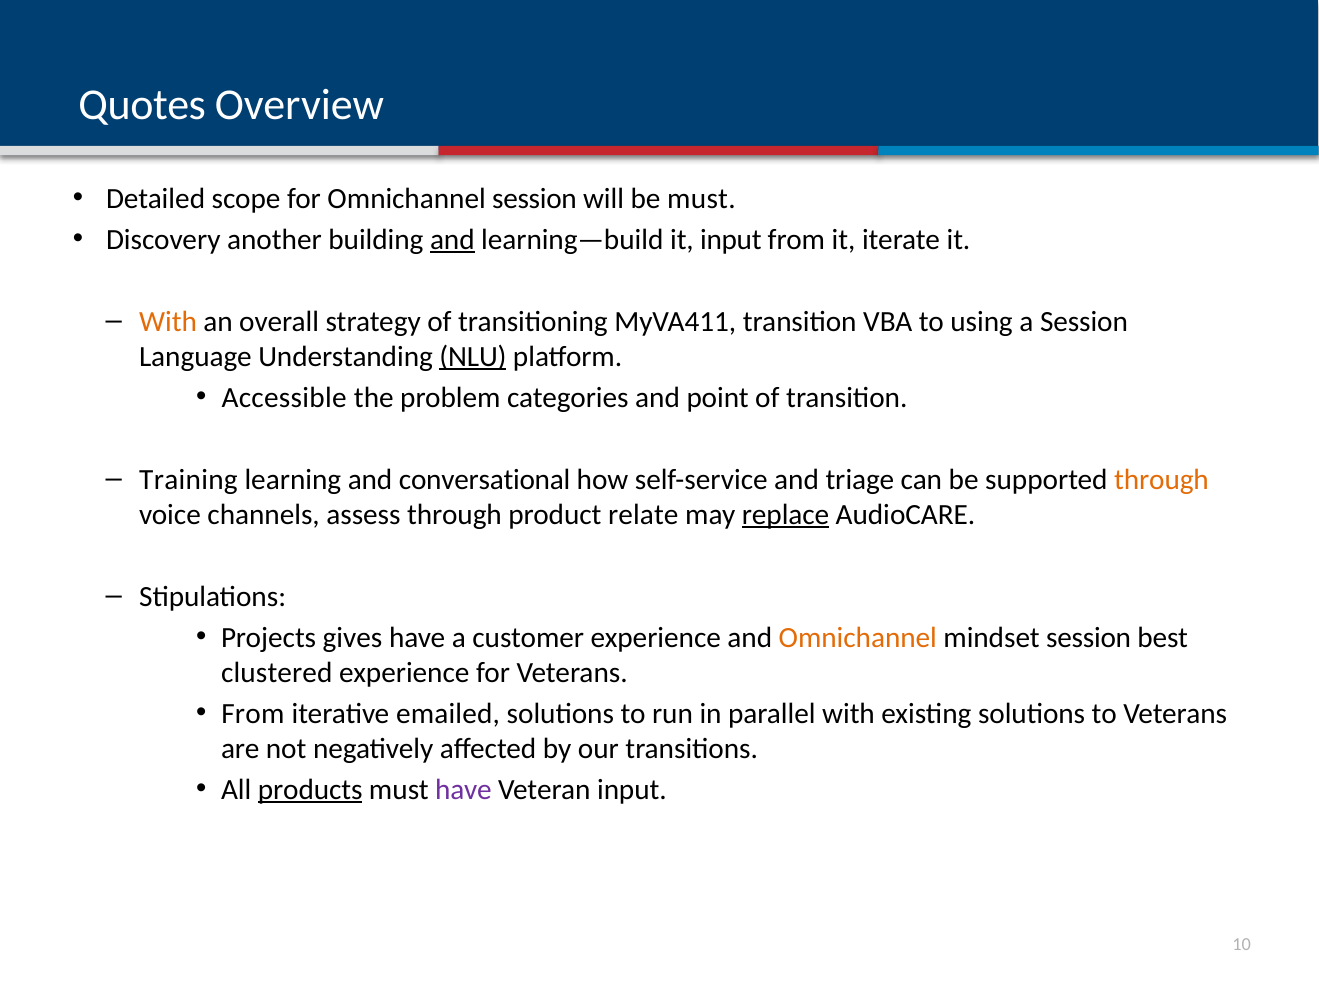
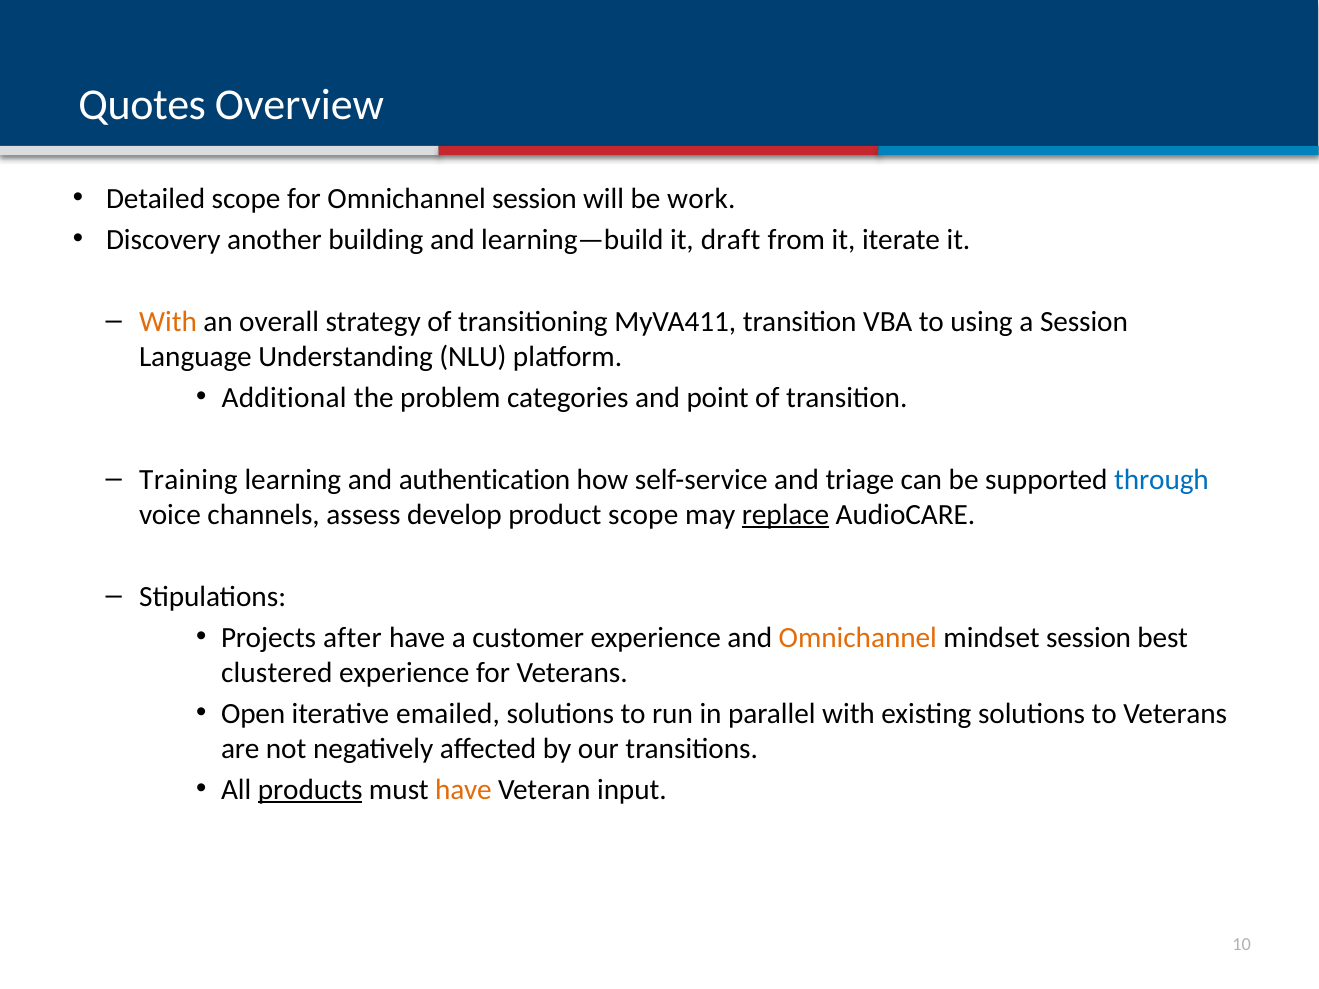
be must: must -> work
and at (452, 240) underline: present -> none
it input: input -> draft
NLU underline: present -> none
Accessible: Accessible -> Additional
conversational: conversational -> authentication
through at (1162, 480) colour: orange -> blue
assess through: through -> develop
product relate: relate -> scope
gives: gives -> after
From at (253, 714): From -> Open
have at (463, 790) colour: purple -> orange
